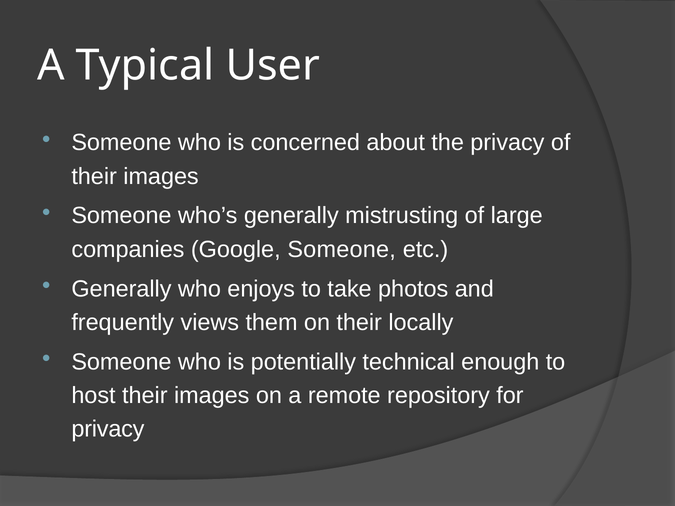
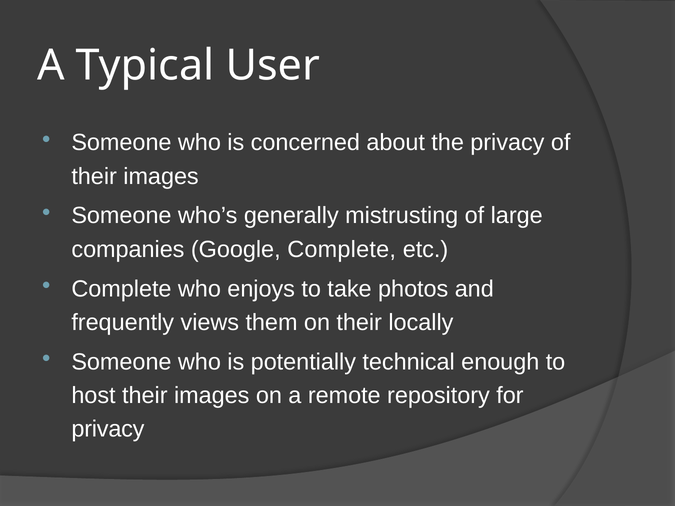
Google Someone: Someone -> Complete
Generally at (121, 289): Generally -> Complete
